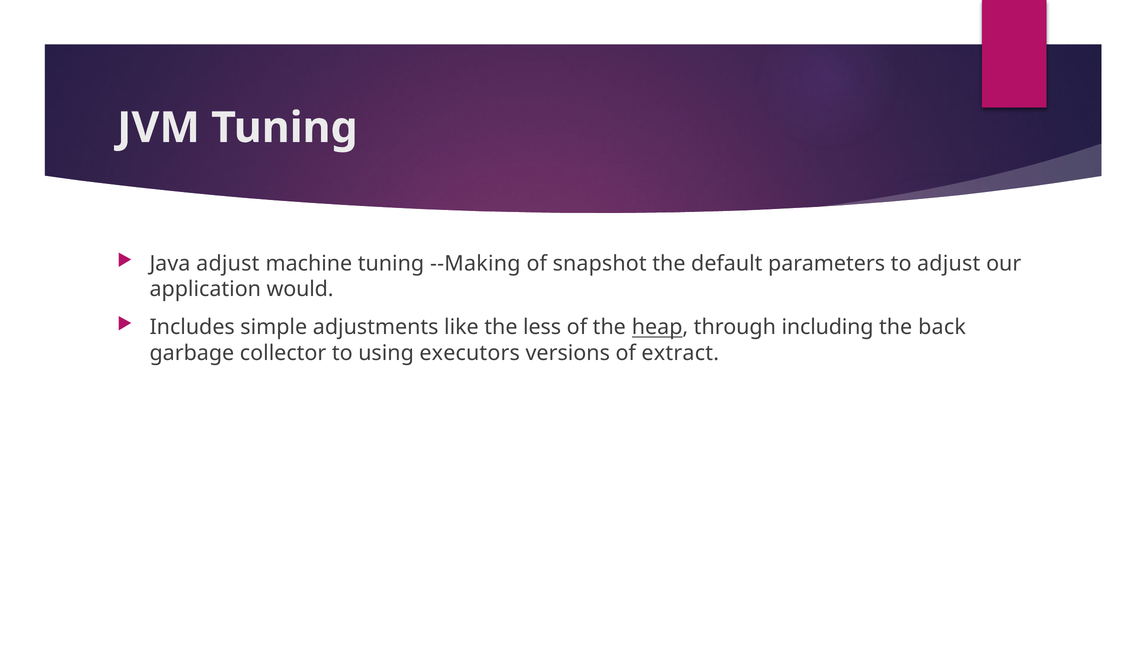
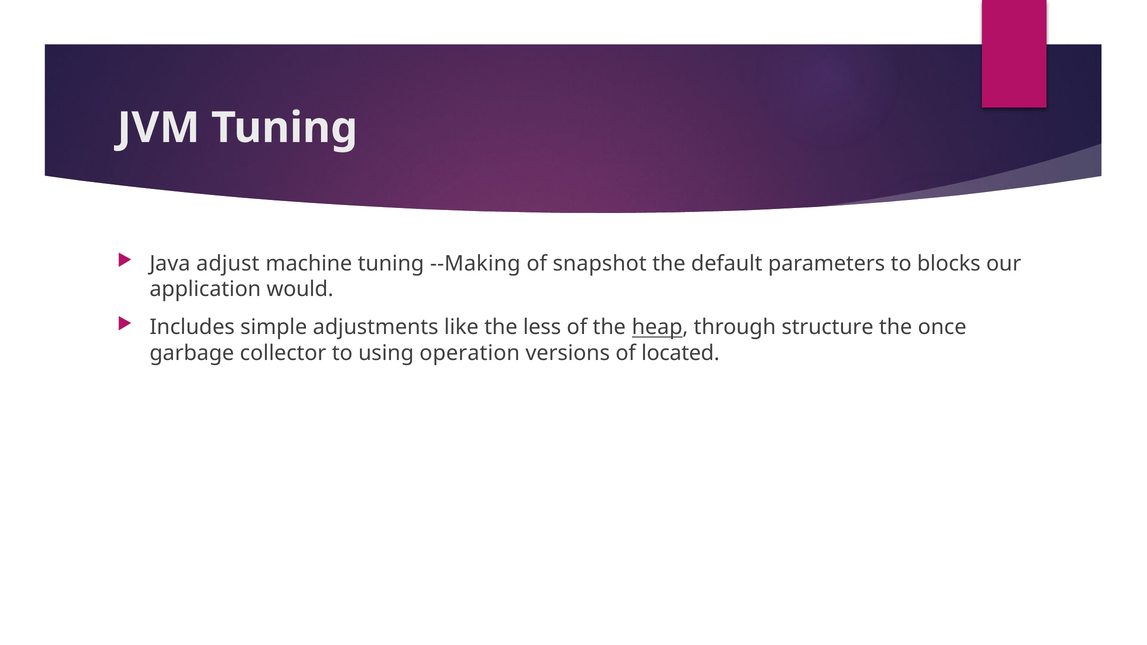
to adjust: adjust -> blocks
including: including -> structure
back: back -> once
executors: executors -> operation
extract: extract -> located
